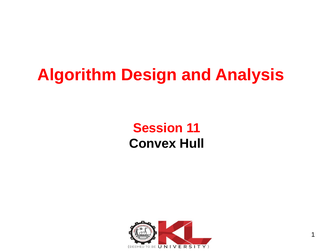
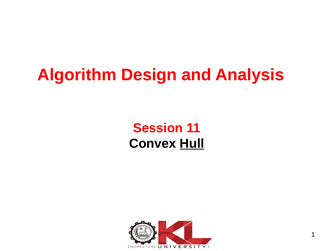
Hull underline: none -> present
